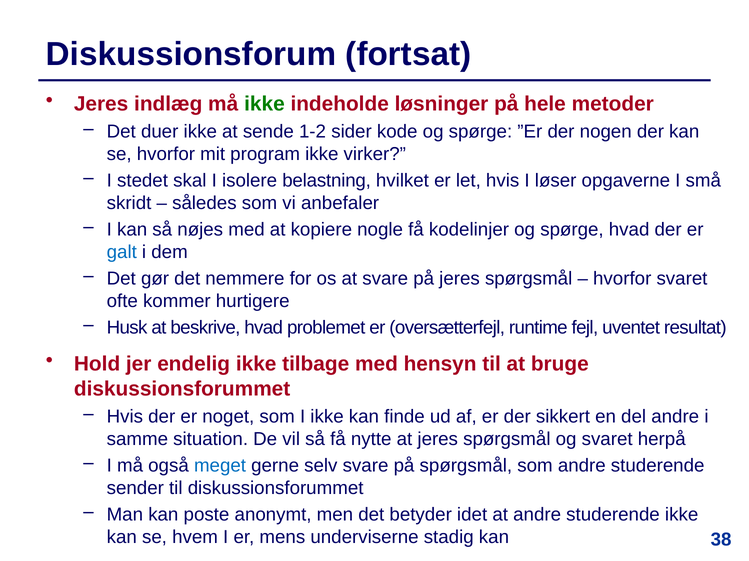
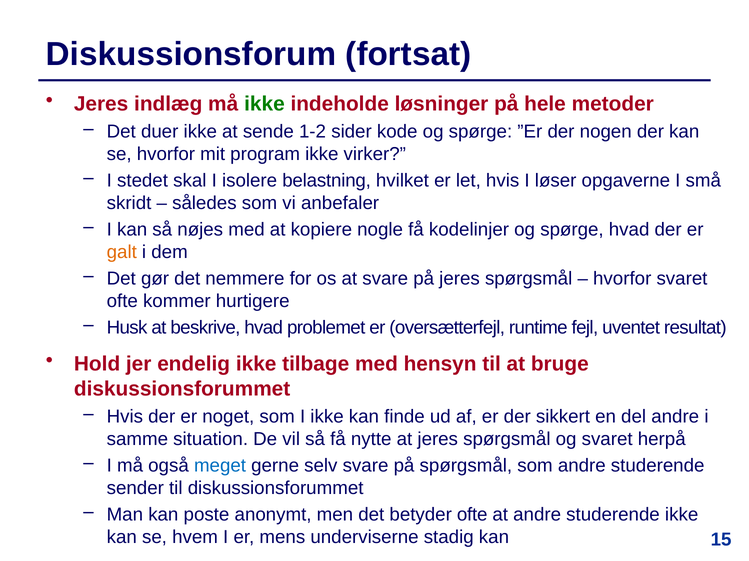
galt colour: blue -> orange
betyder idet: idet -> ofte
38: 38 -> 15
